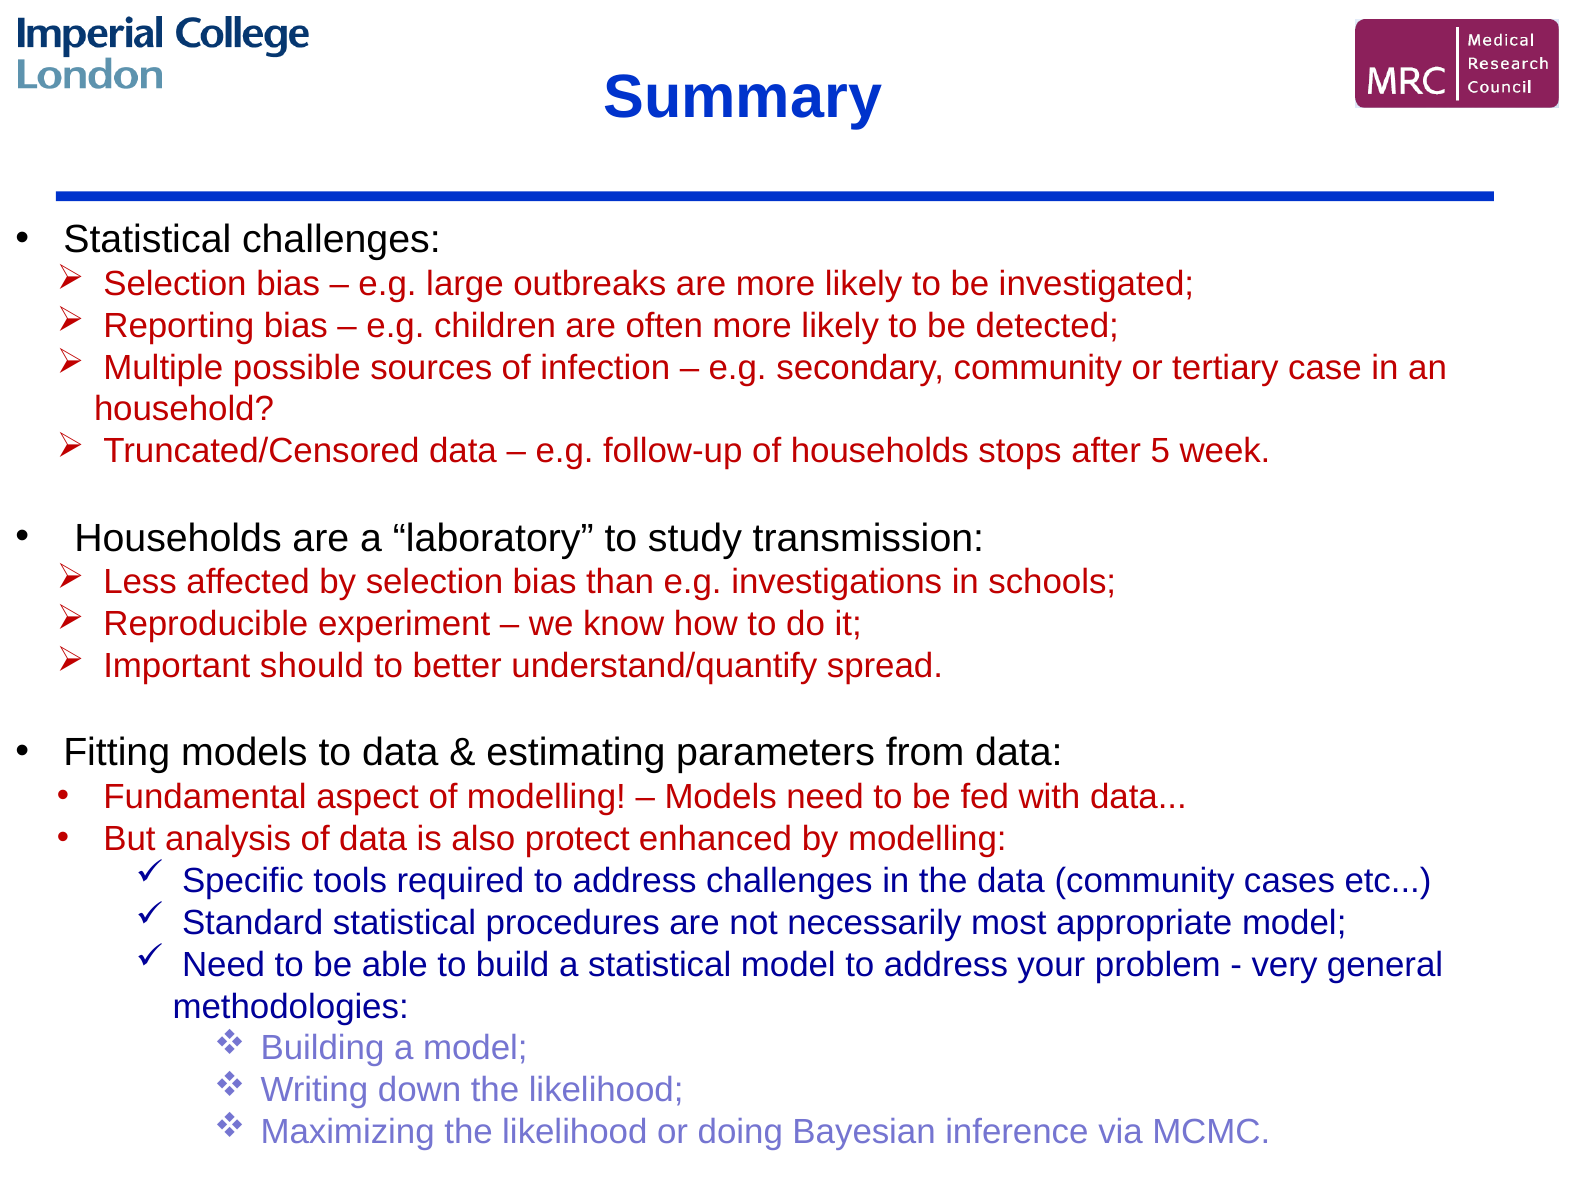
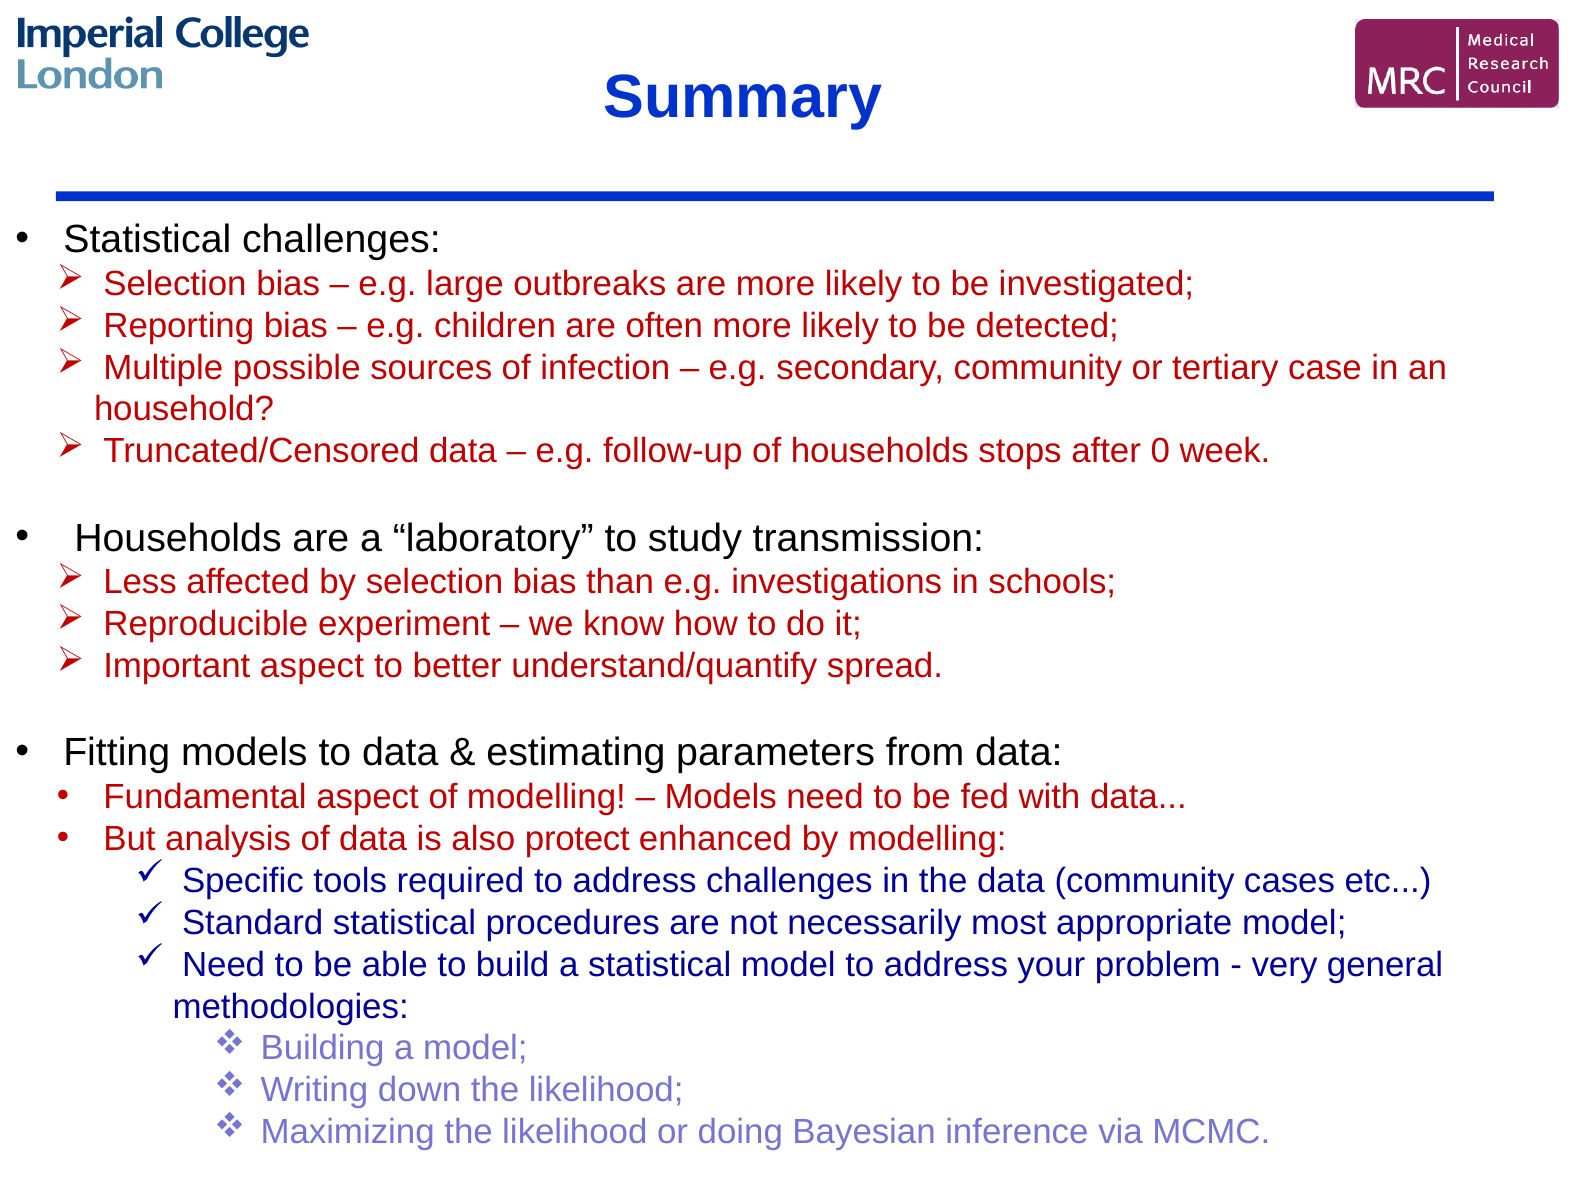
5: 5 -> 0
Important should: should -> aspect
